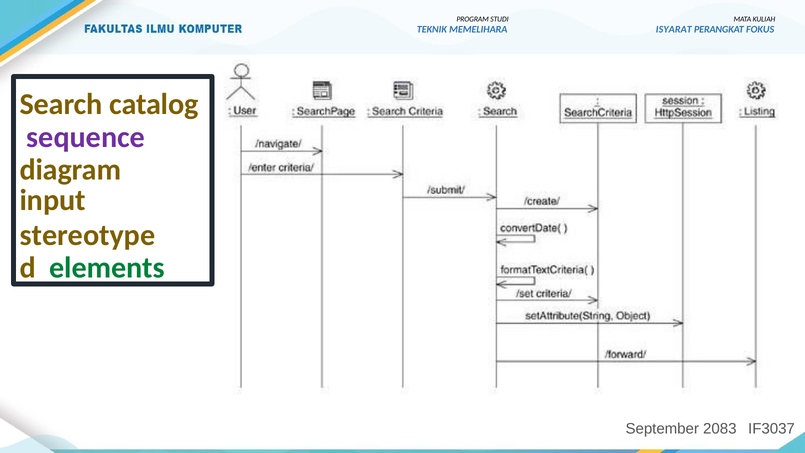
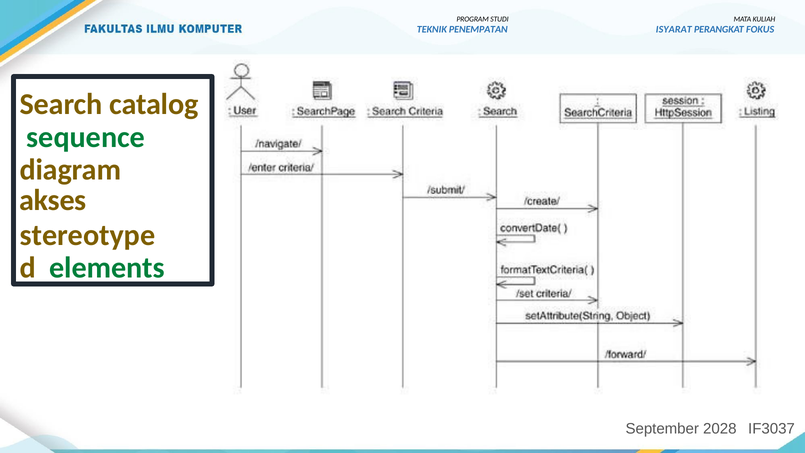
MEMELIHARA: MEMELIHARA -> PENEMPATAN
sequence colour: purple -> green
input: input -> akses
2083: 2083 -> 2028
